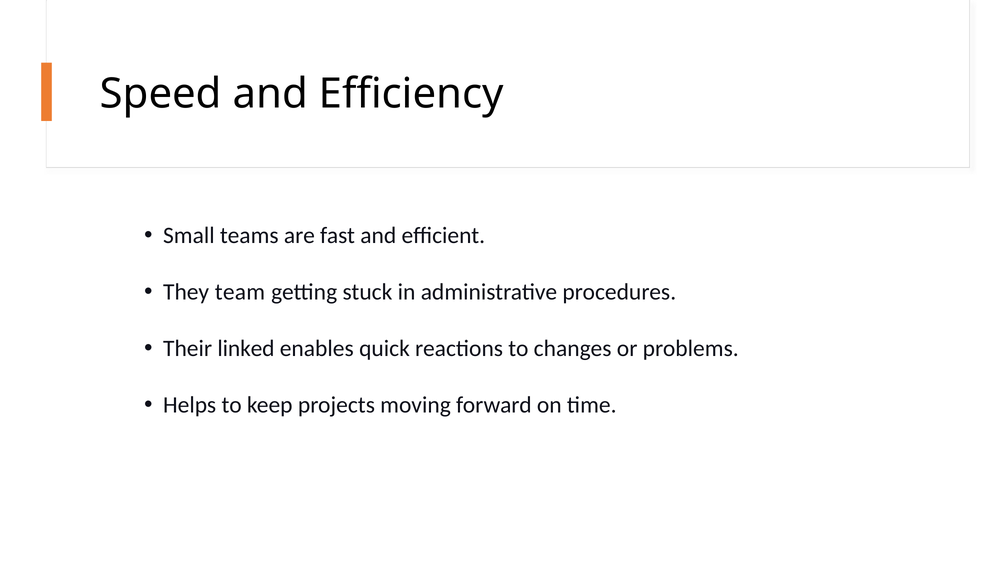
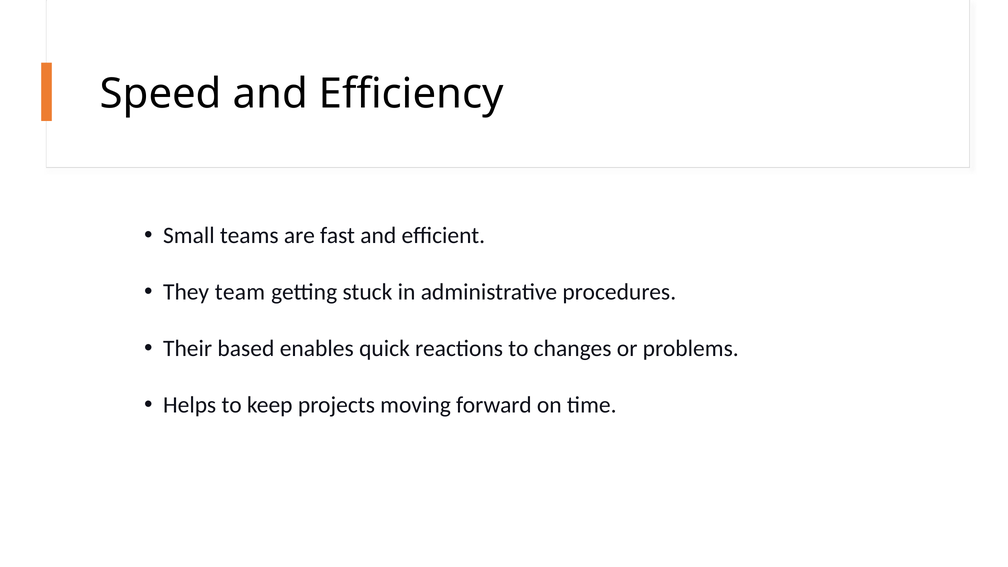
linked: linked -> based
